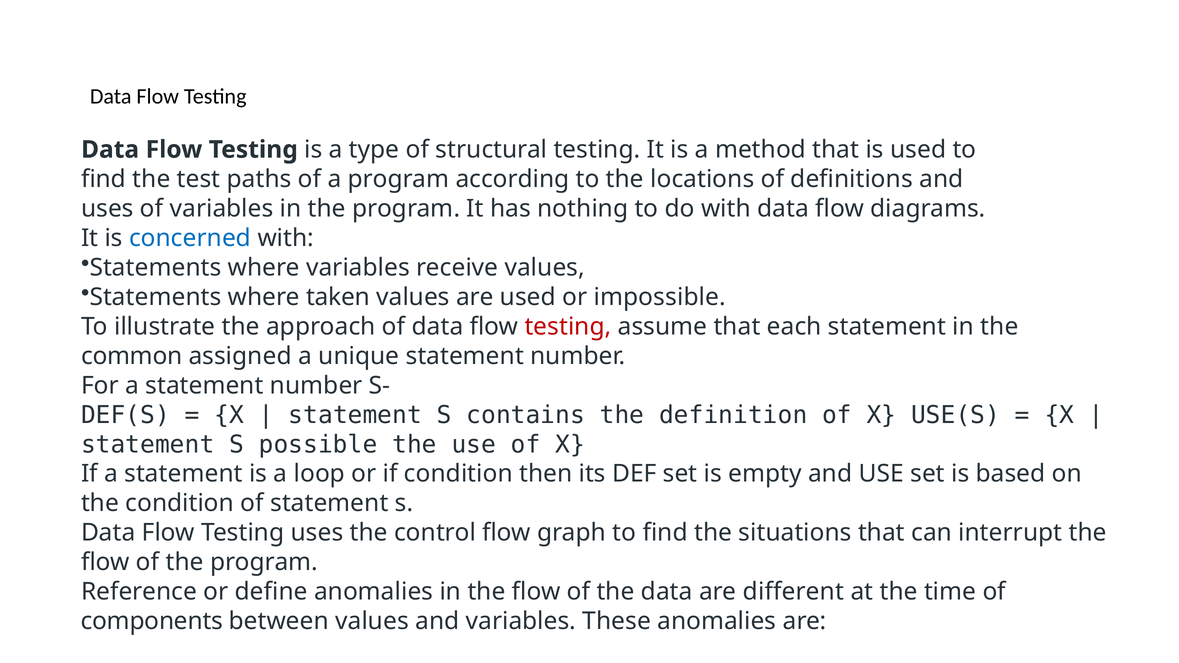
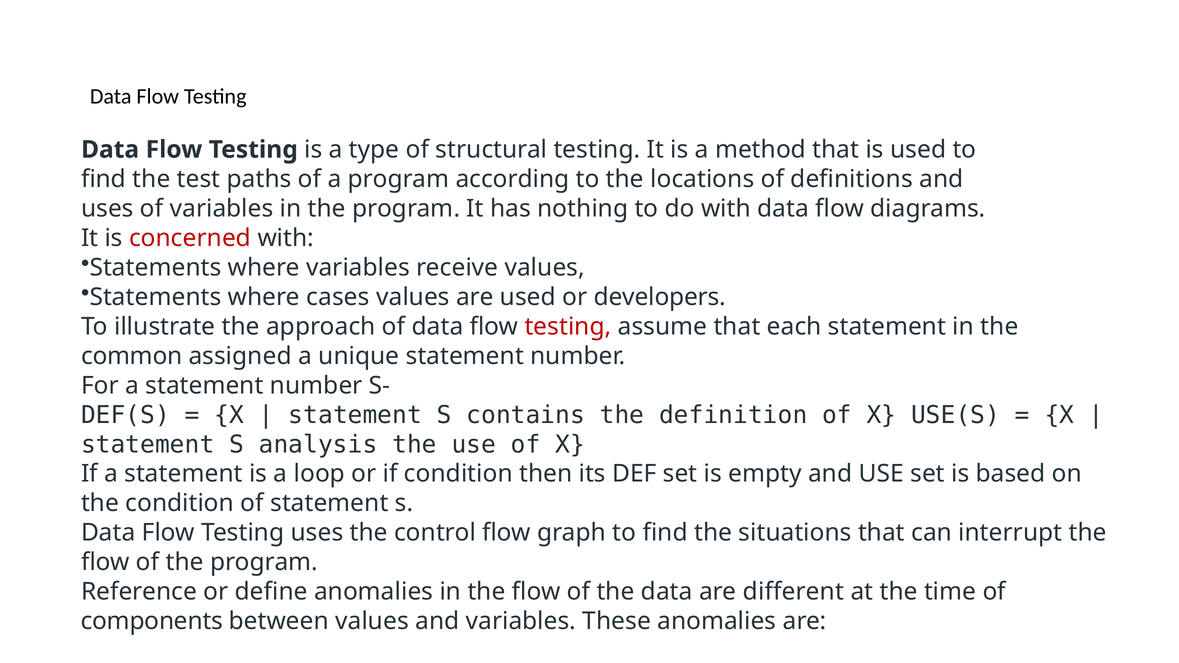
concerned colour: blue -> red
taken: taken -> cases
impossible: impossible -> developers
possible: possible -> analysis
